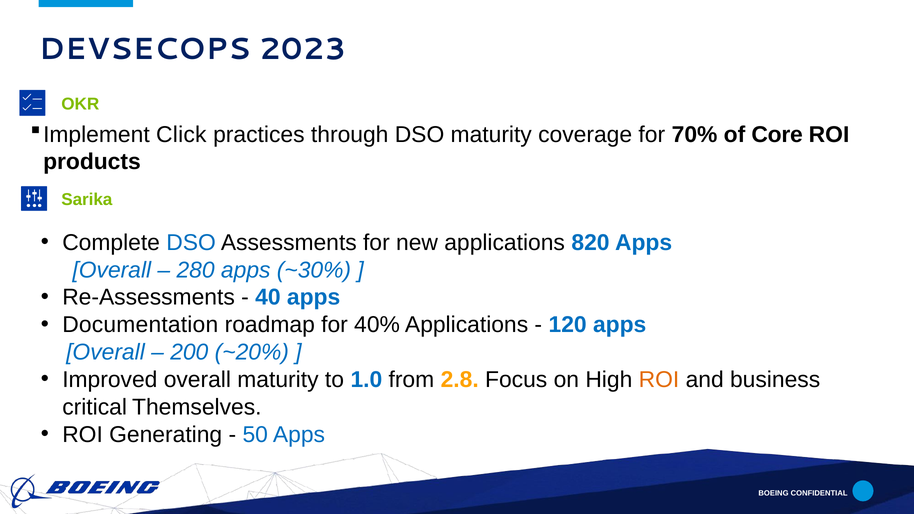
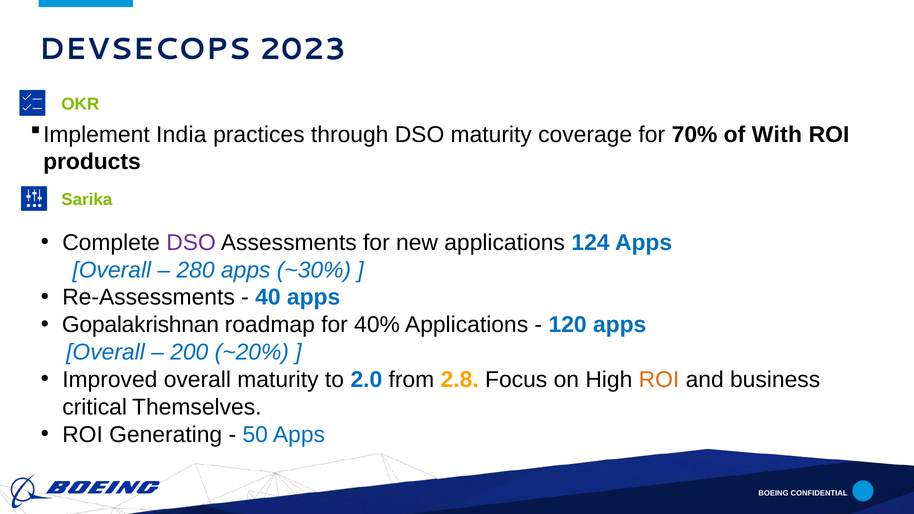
Click: Click -> India
Core: Core -> With
DSO at (191, 243) colour: blue -> purple
820: 820 -> 124
Documentation: Documentation -> Gopalakrishnan
1.0: 1.0 -> 2.0
